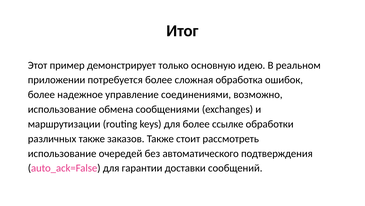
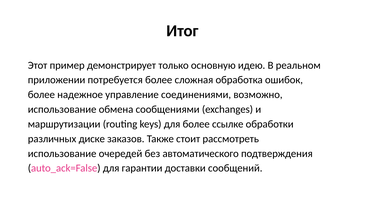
различных также: также -> диске
